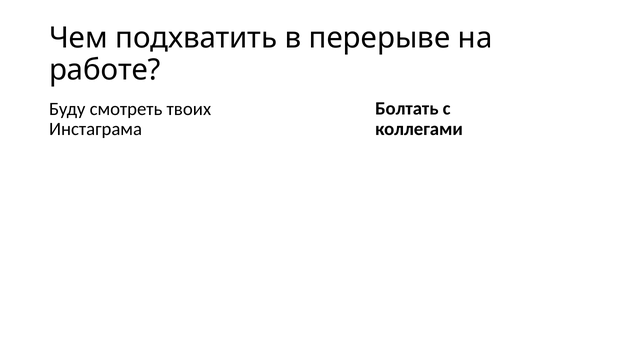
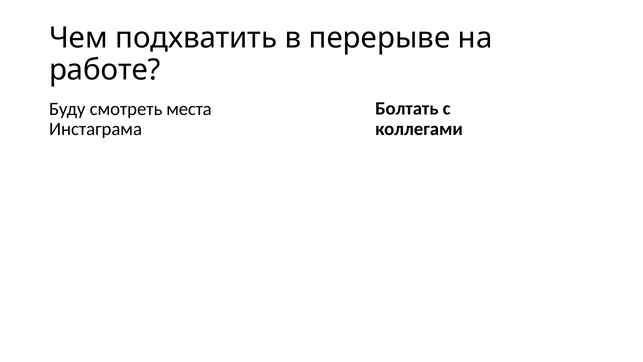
твоих: твоих -> места
